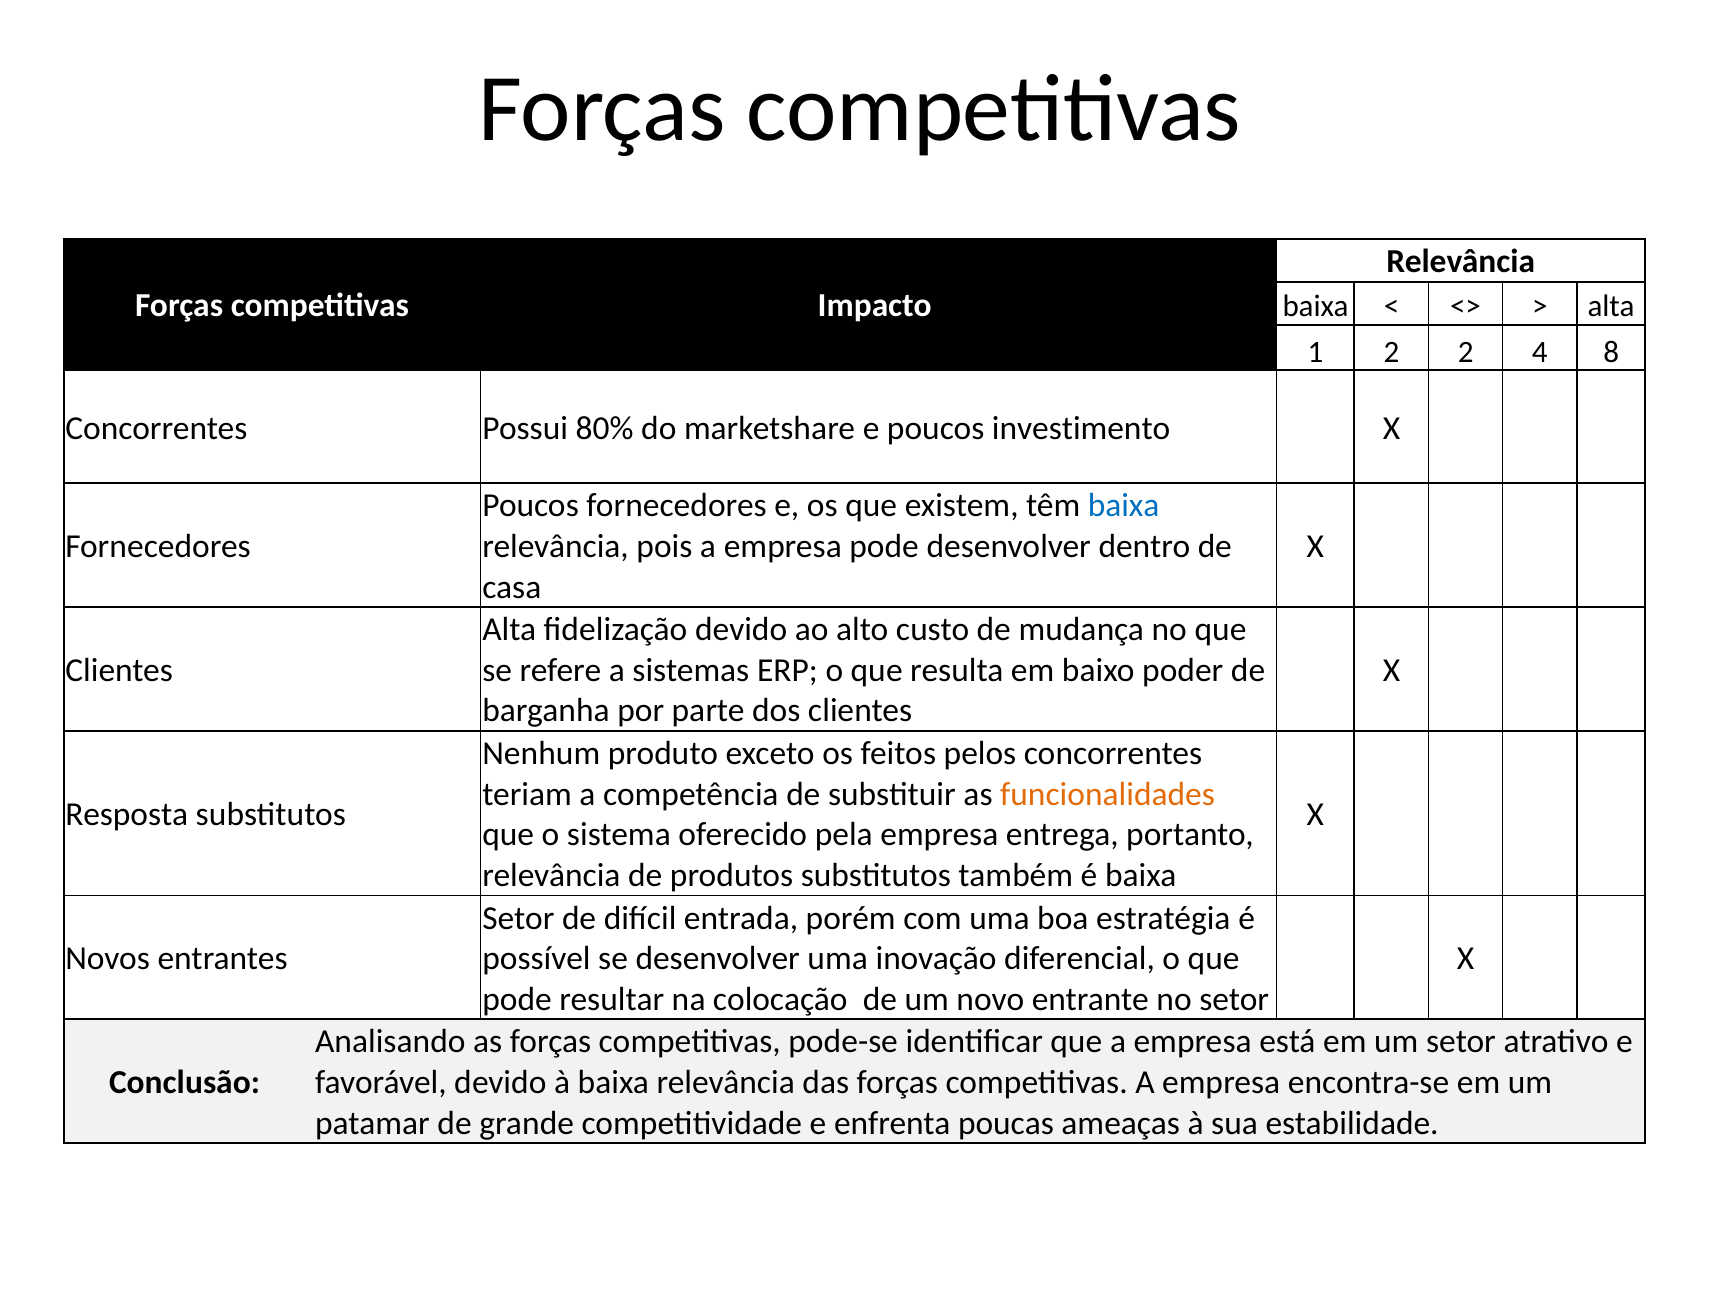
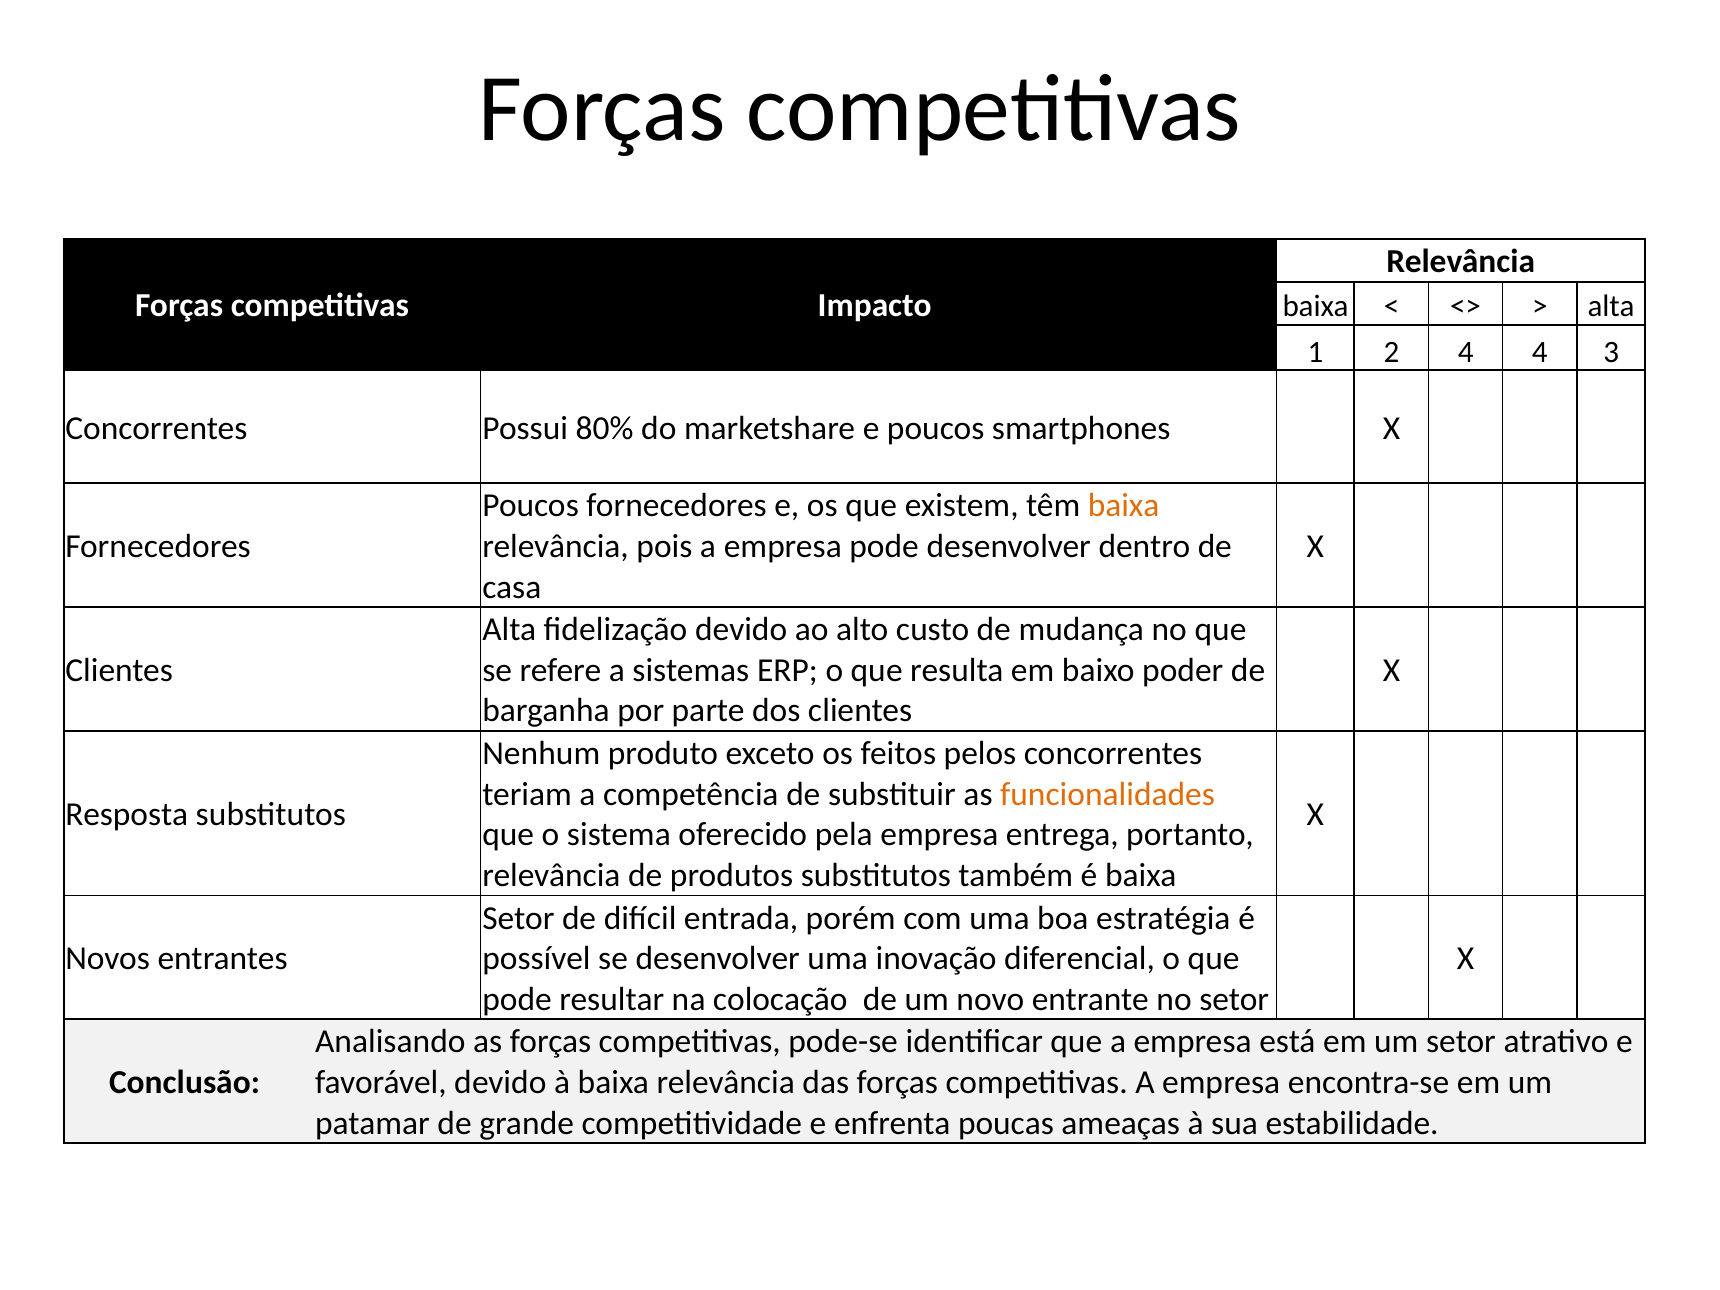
2 2: 2 -> 4
8: 8 -> 3
investimento: investimento -> smartphones
baixa at (1124, 506) colour: blue -> orange
